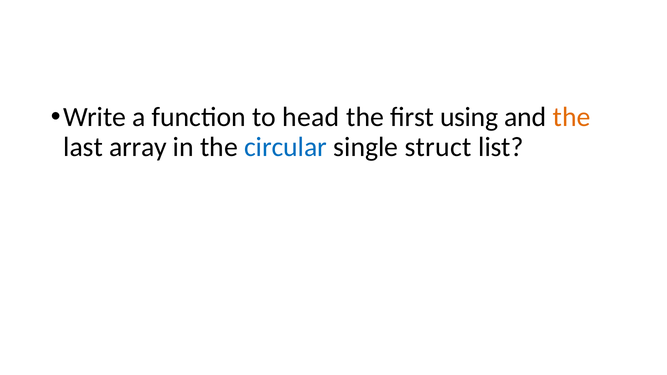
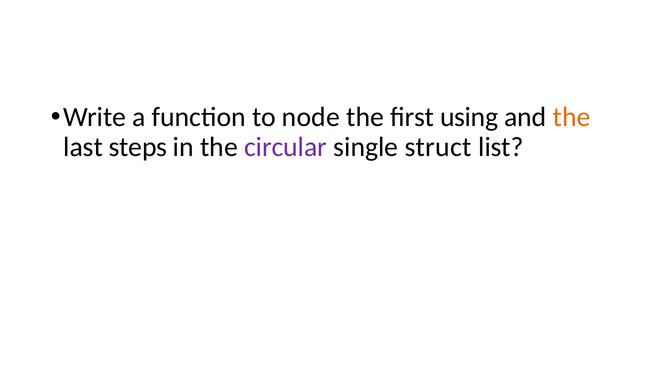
head: head -> node
array: array -> steps
circular colour: blue -> purple
